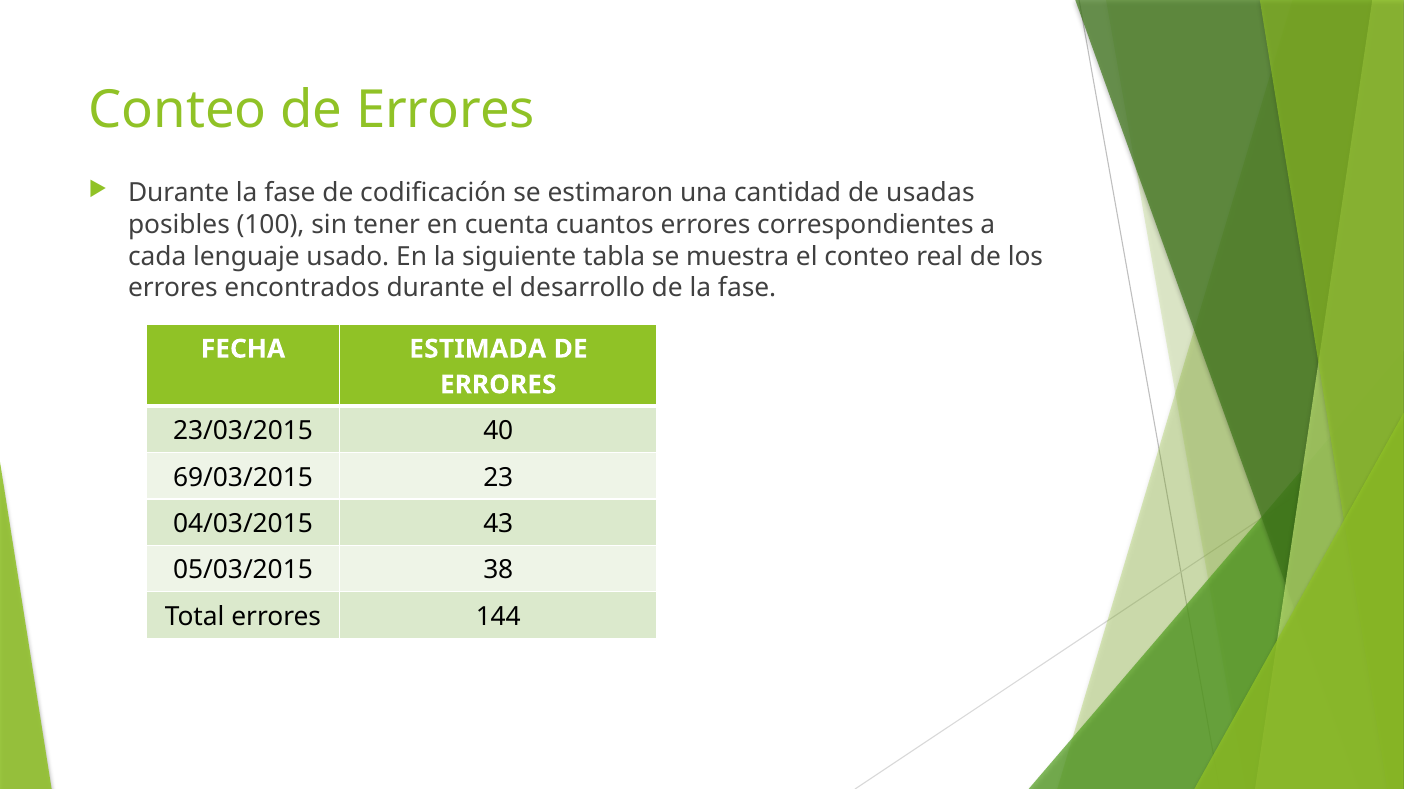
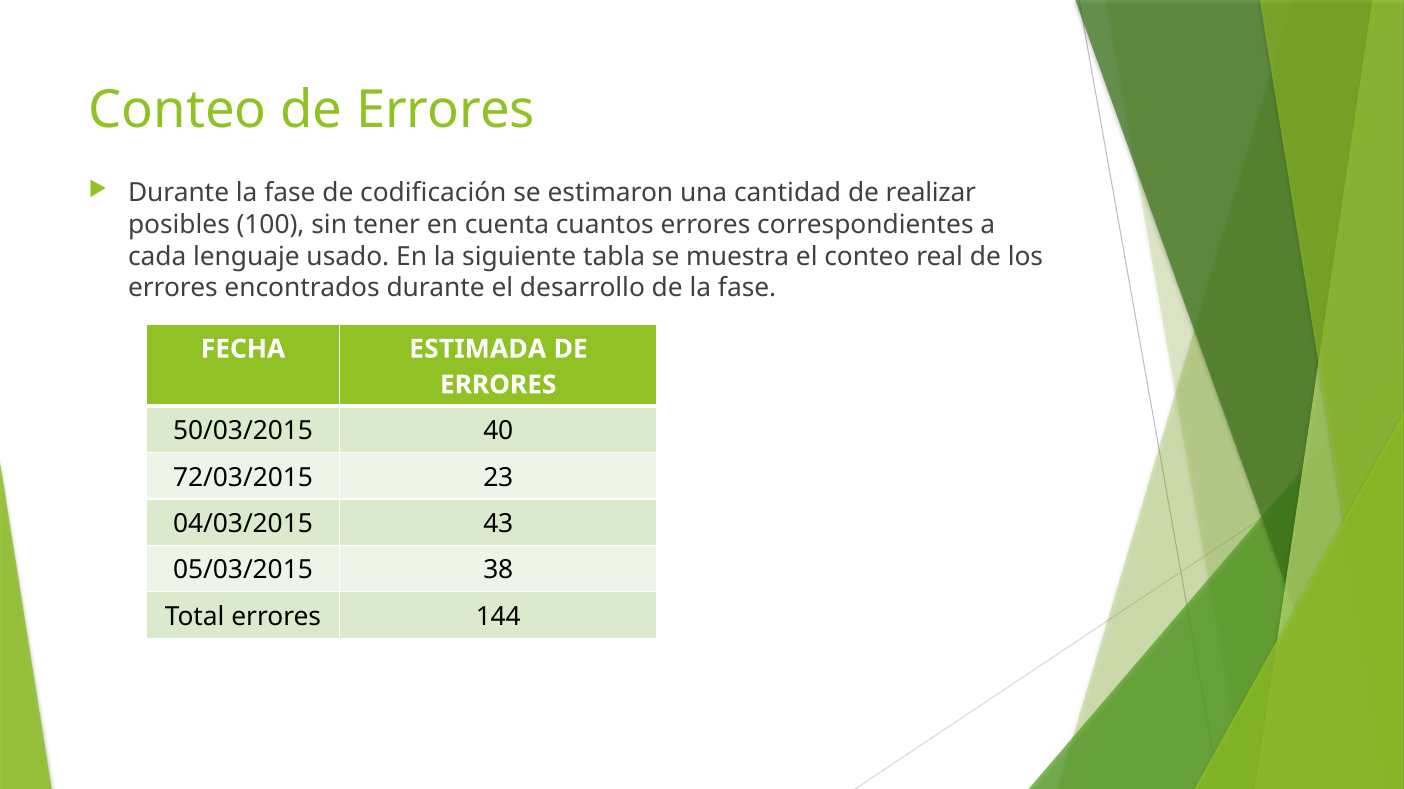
usadas: usadas -> realizar
23/03/2015: 23/03/2015 -> 50/03/2015
69/03/2015: 69/03/2015 -> 72/03/2015
